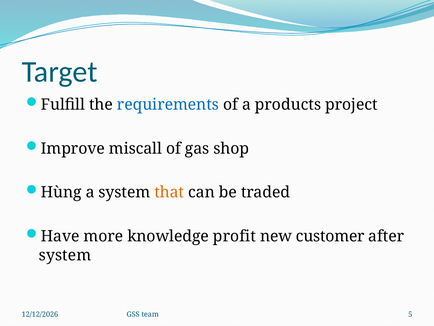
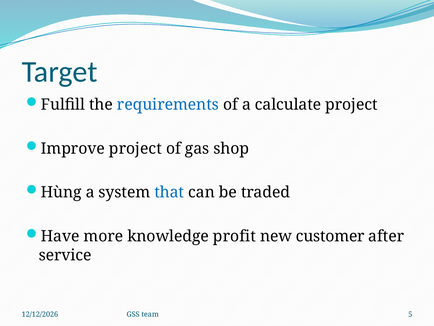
products: products -> calculate
Improve miscall: miscall -> project
that colour: orange -> blue
system at (65, 255): system -> service
